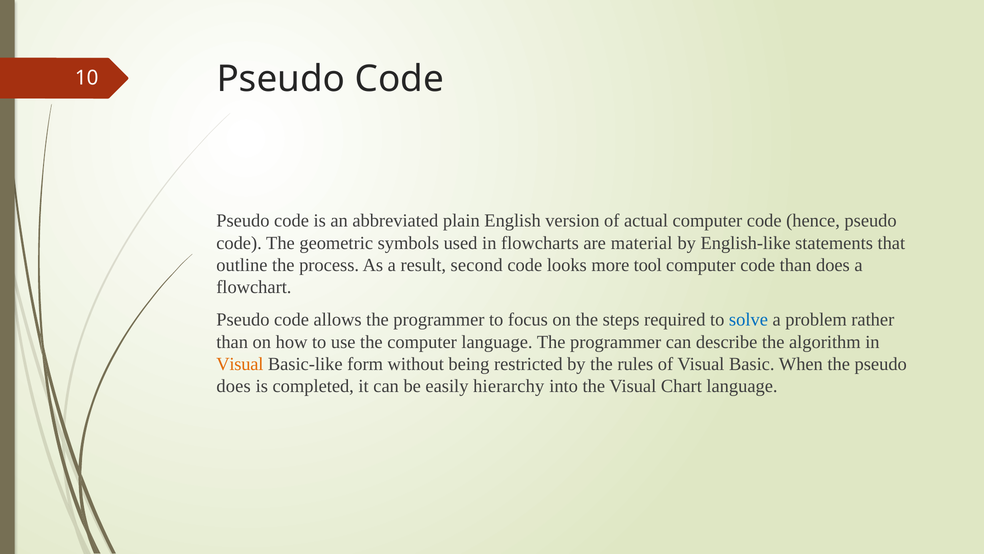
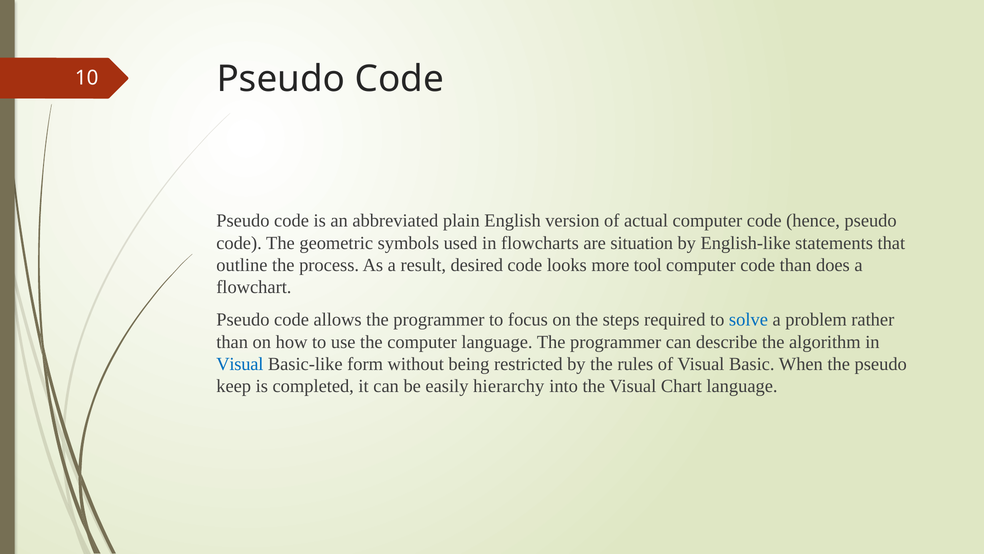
material: material -> situation
second: second -> desired
Visual at (240, 364) colour: orange -> blue
does at (234, 386): does -> keep
